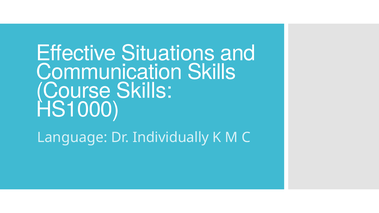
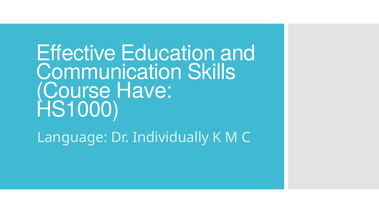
Situations: Situations -> Education
Course Skills: Skills -> Have
